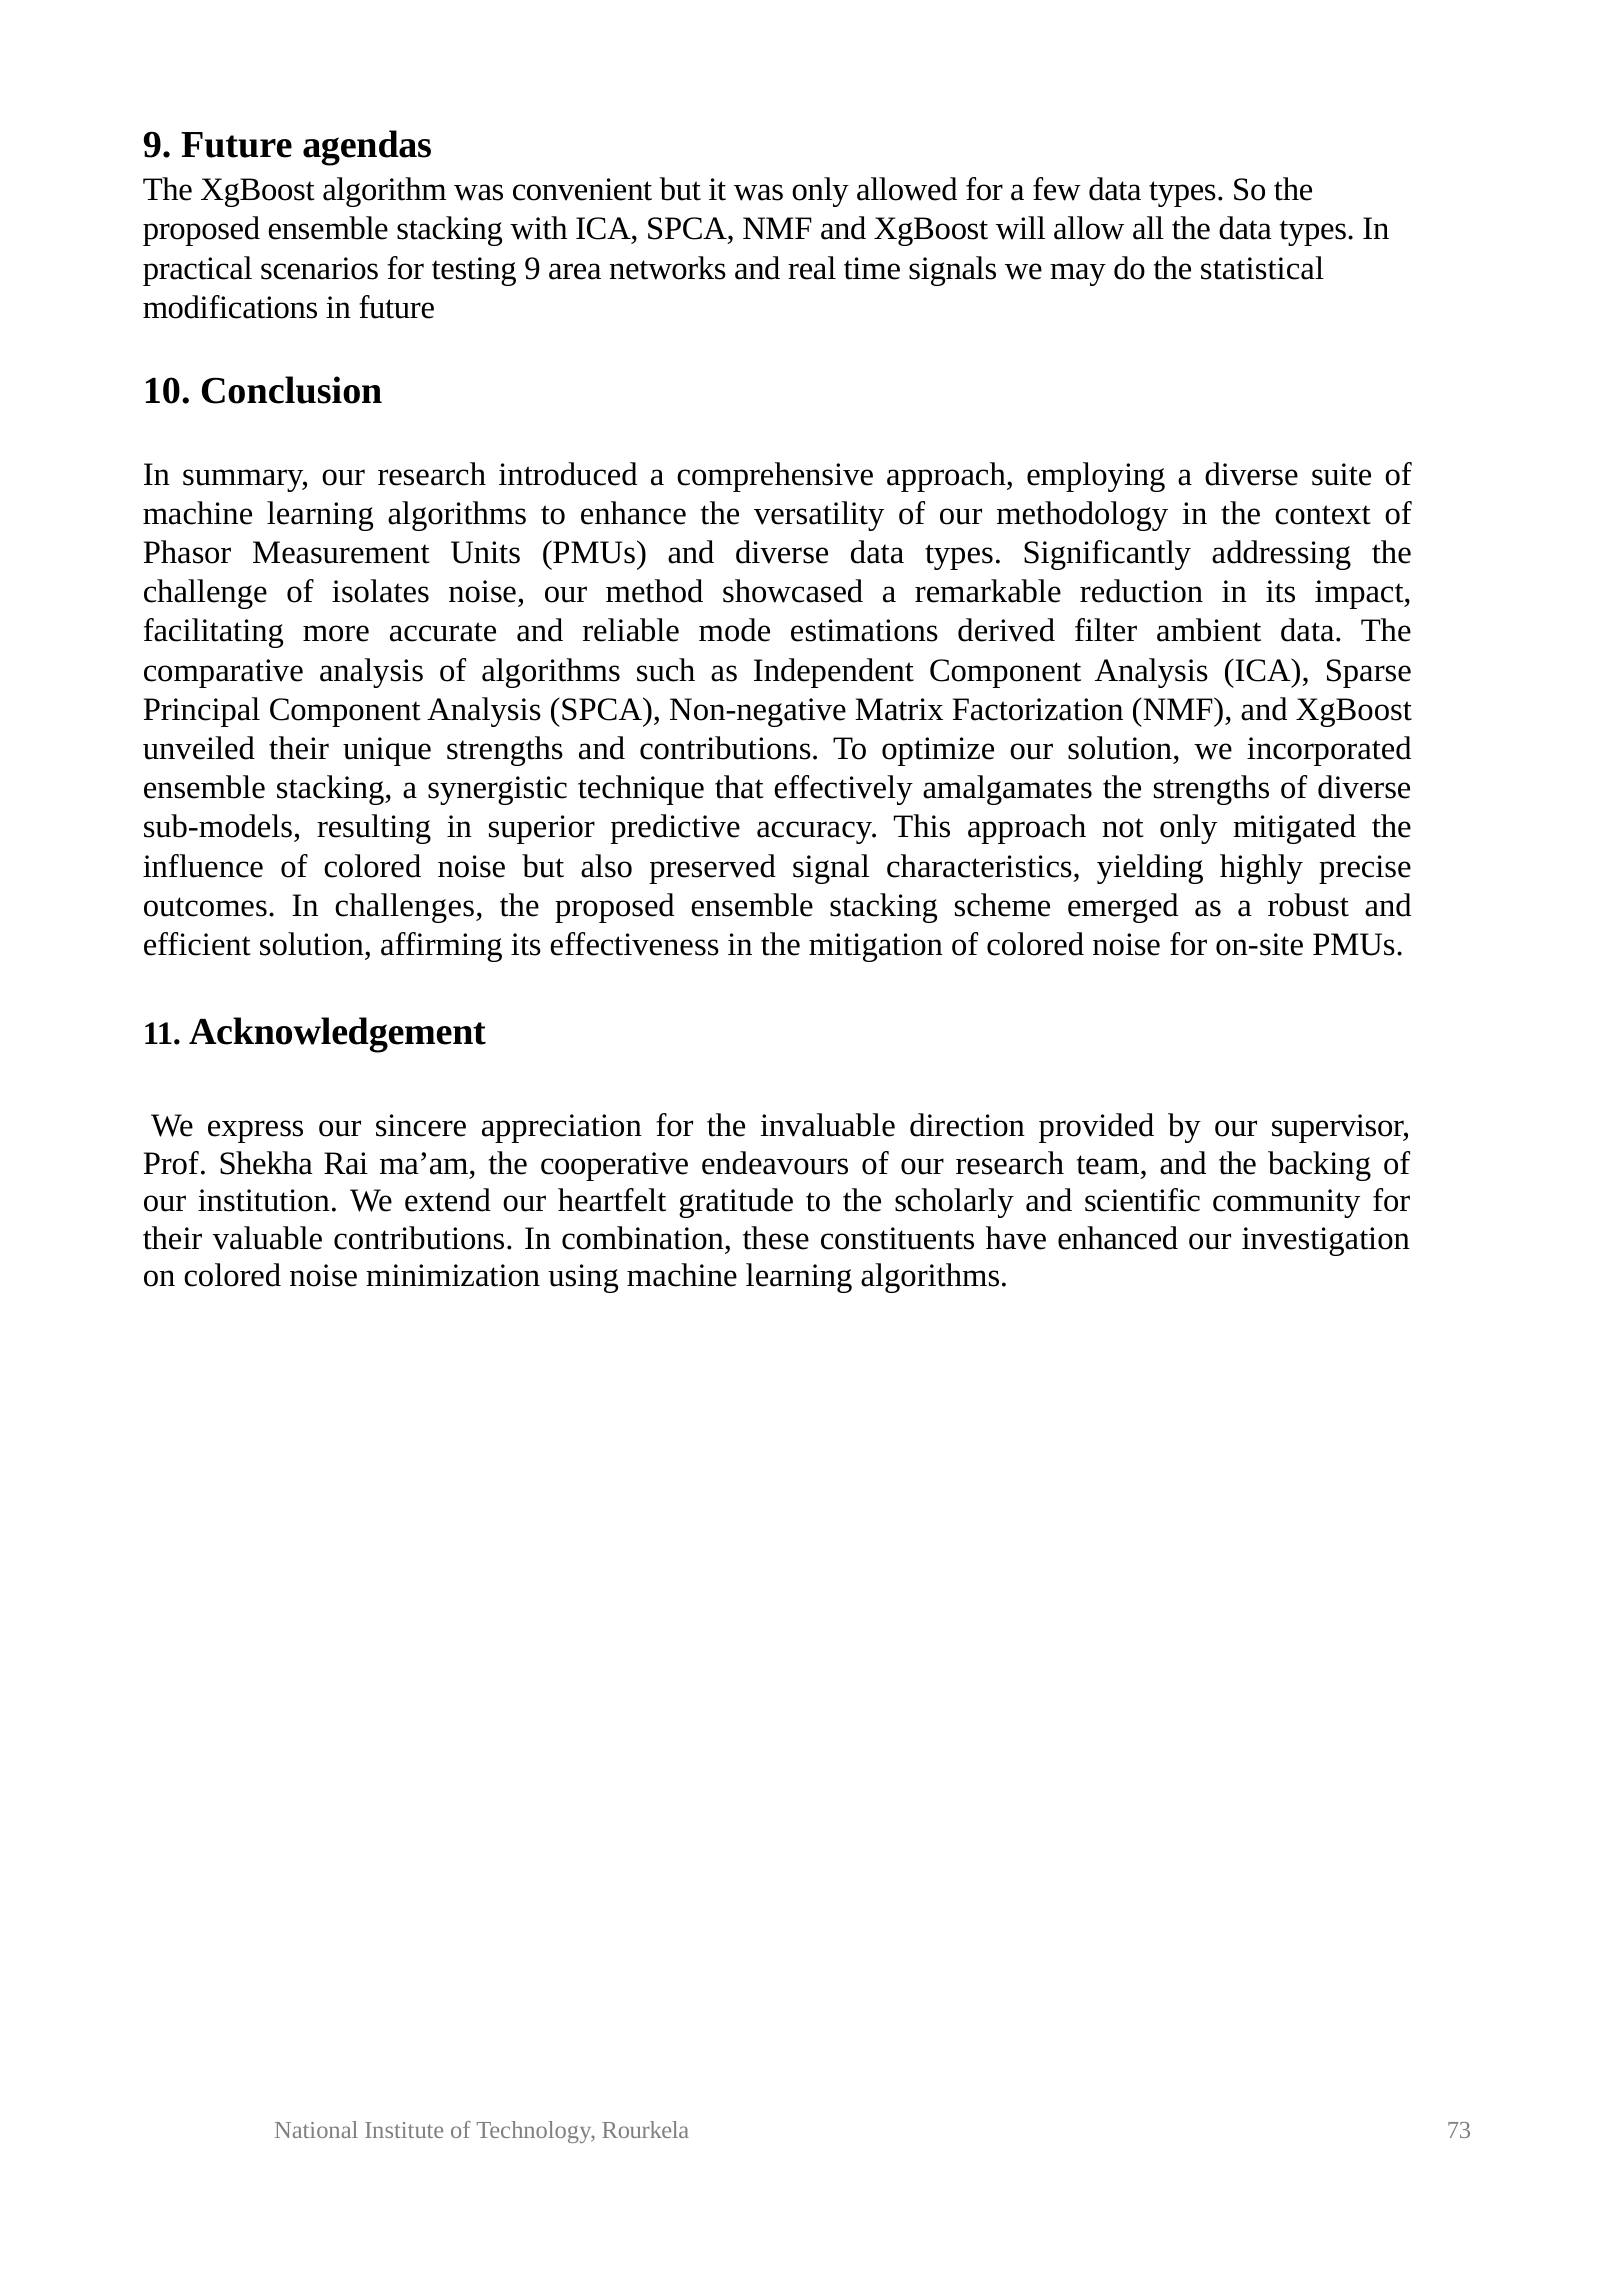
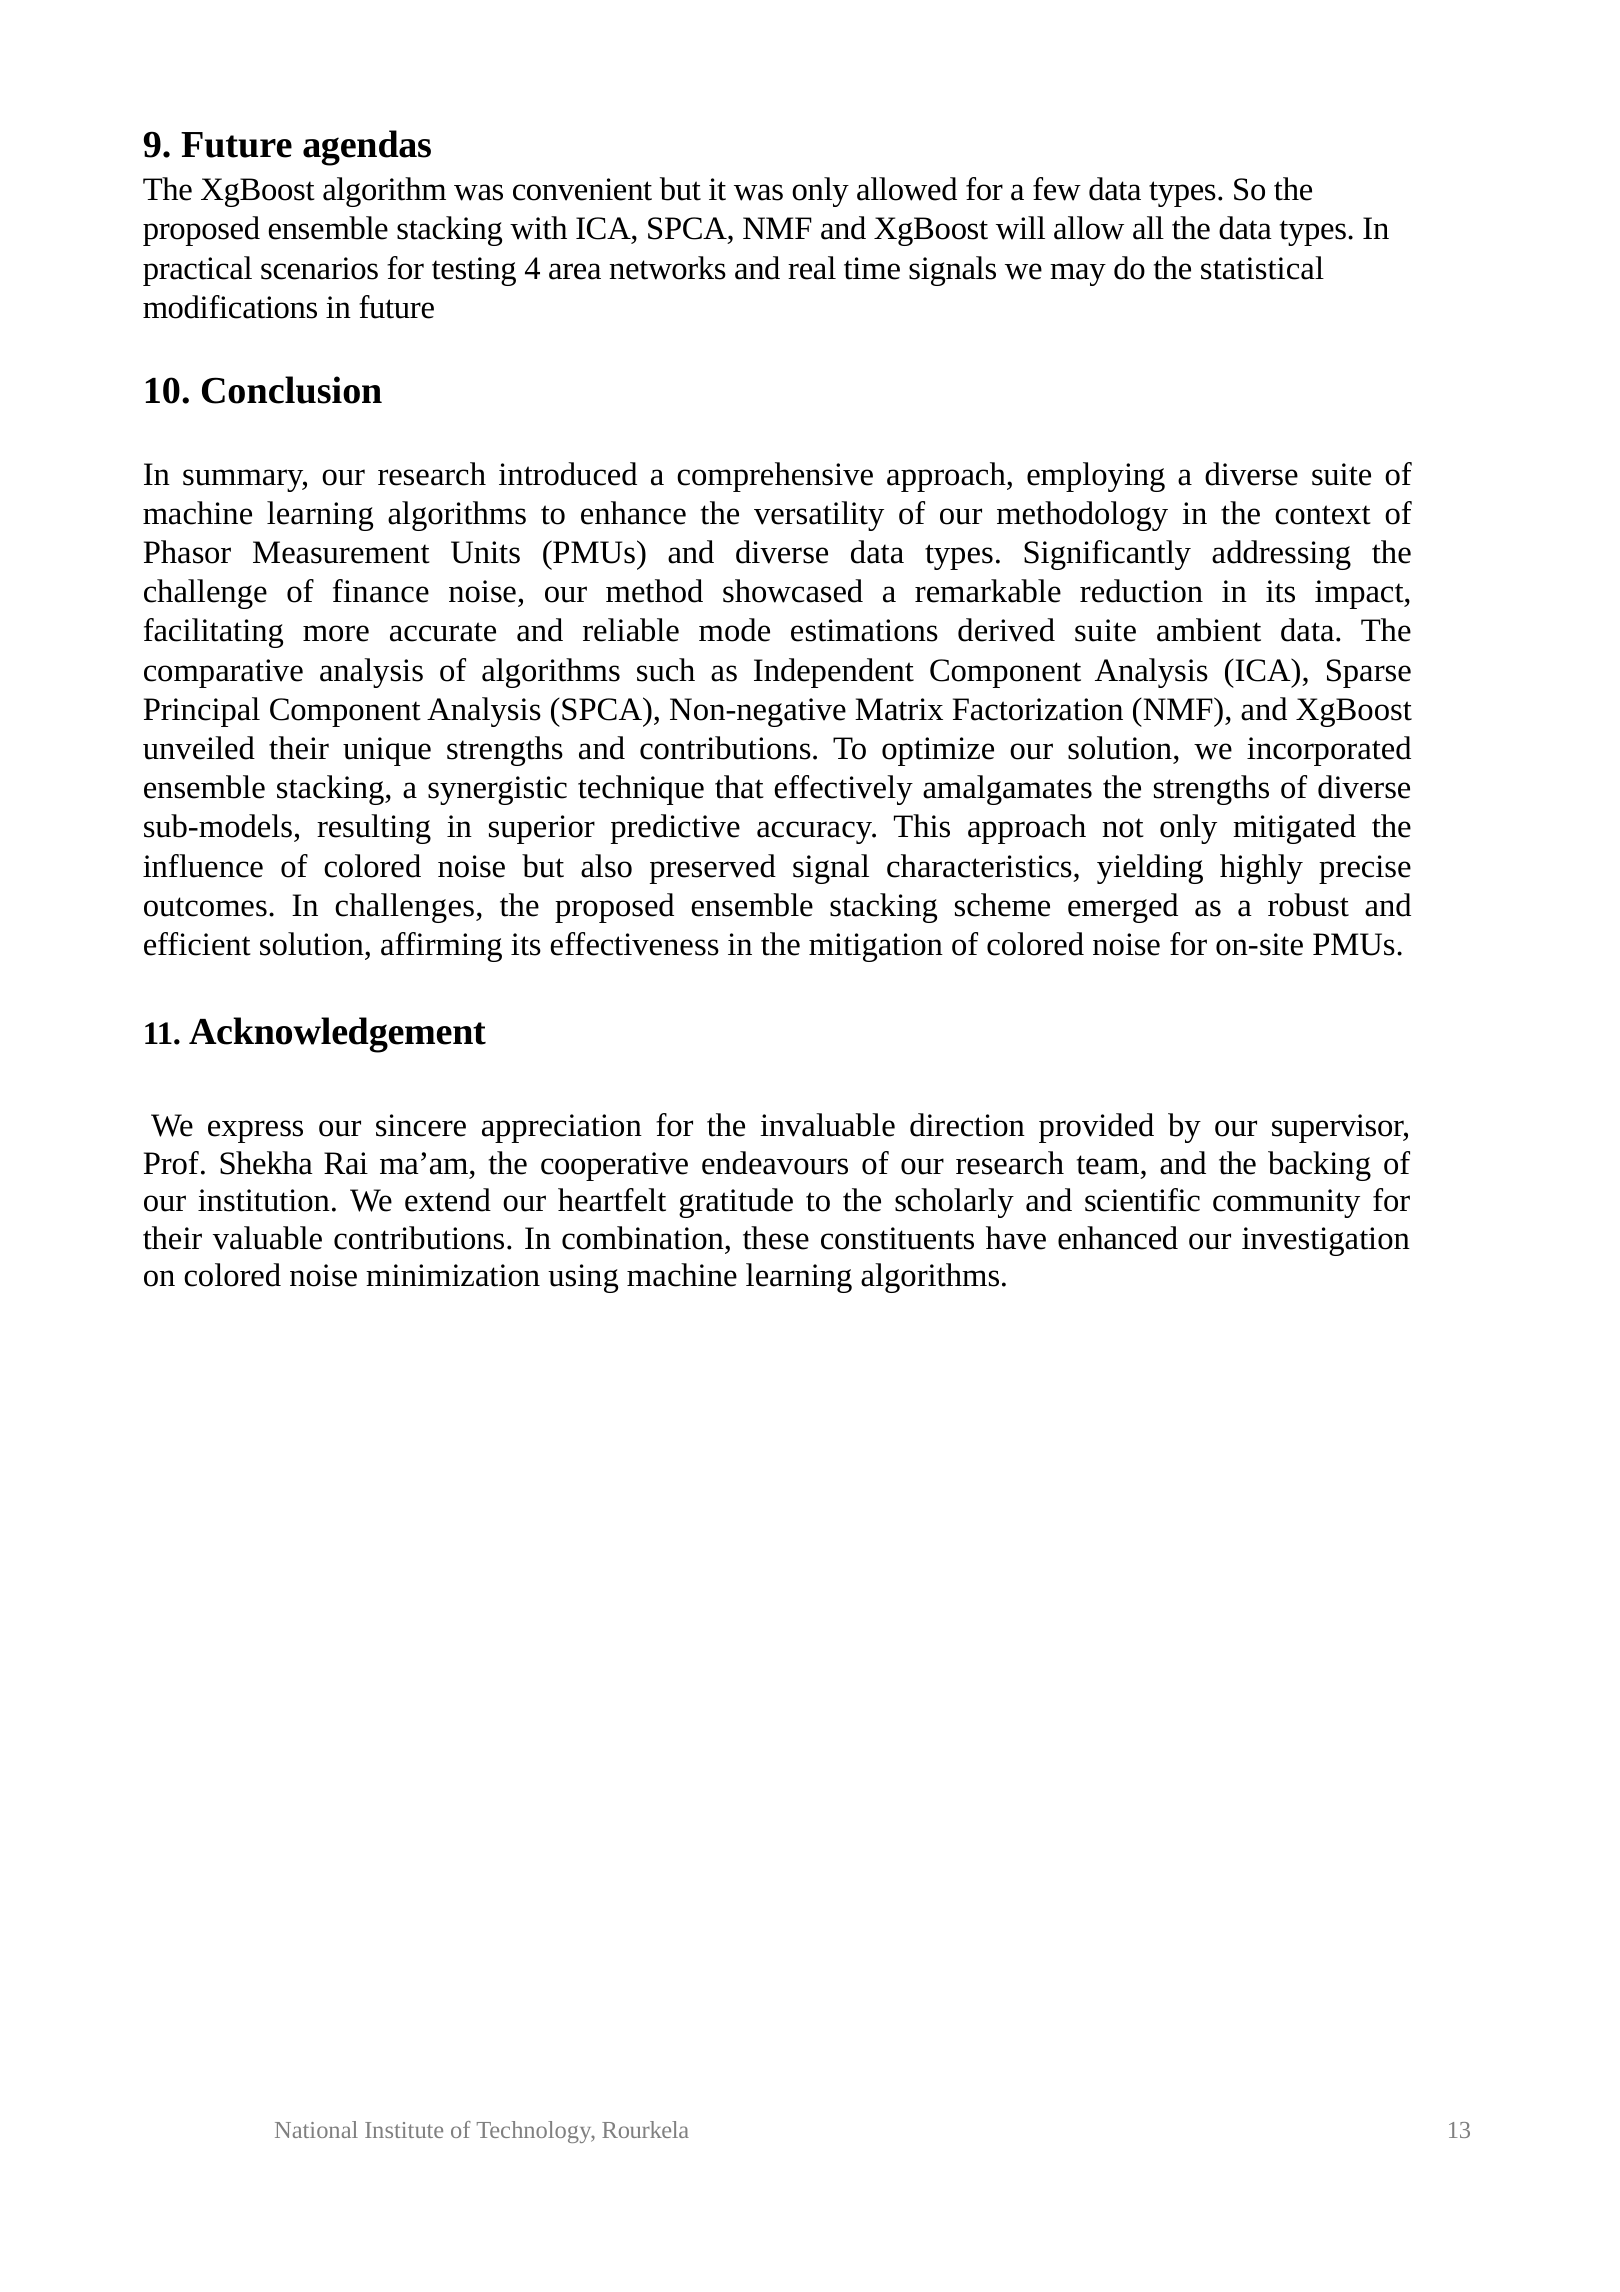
testing 9: 9 -> 4
isolates: isolates -> finance
derived filter: filter -> suite
73: 73 -> 13
